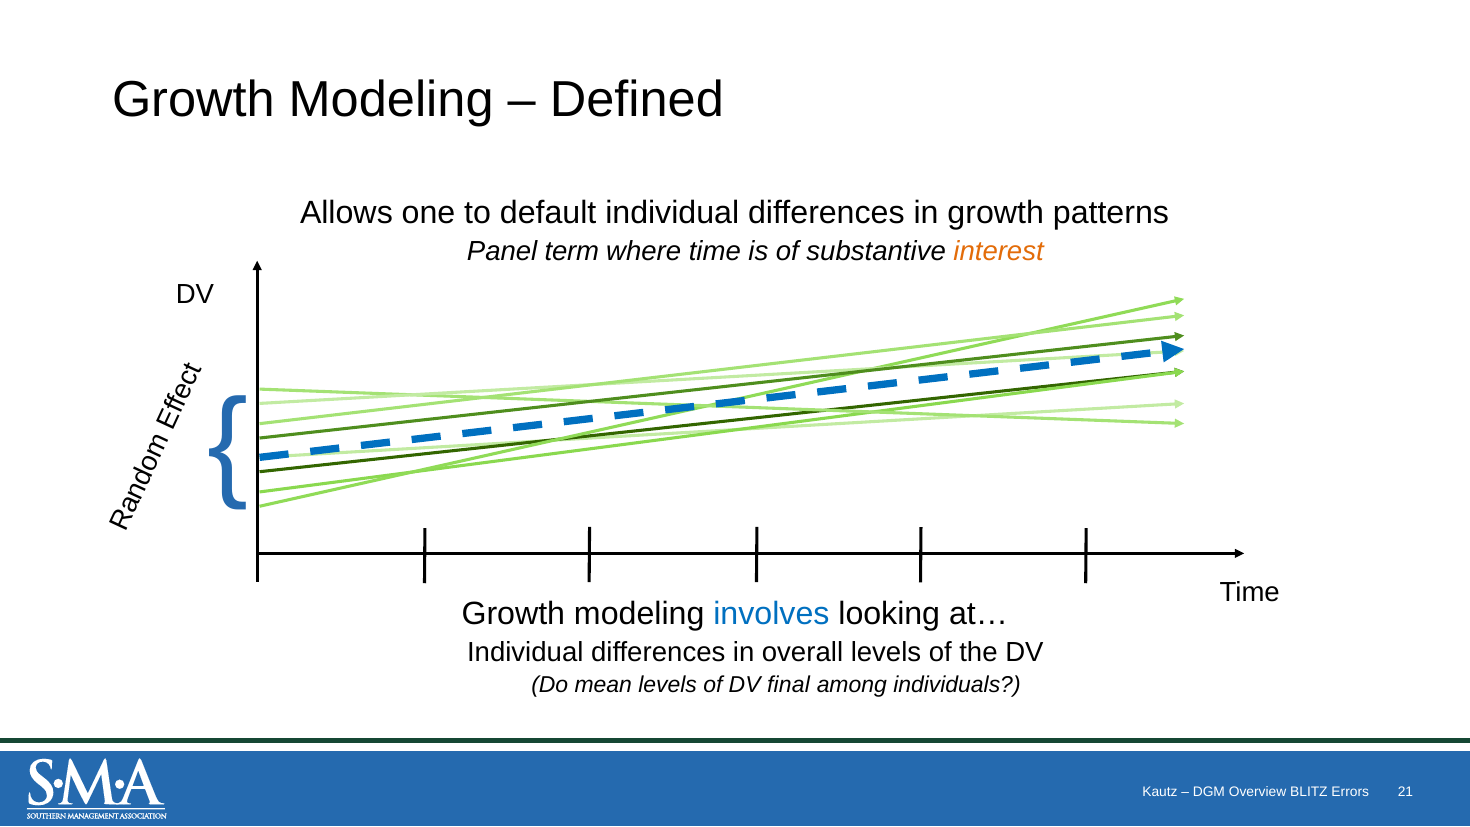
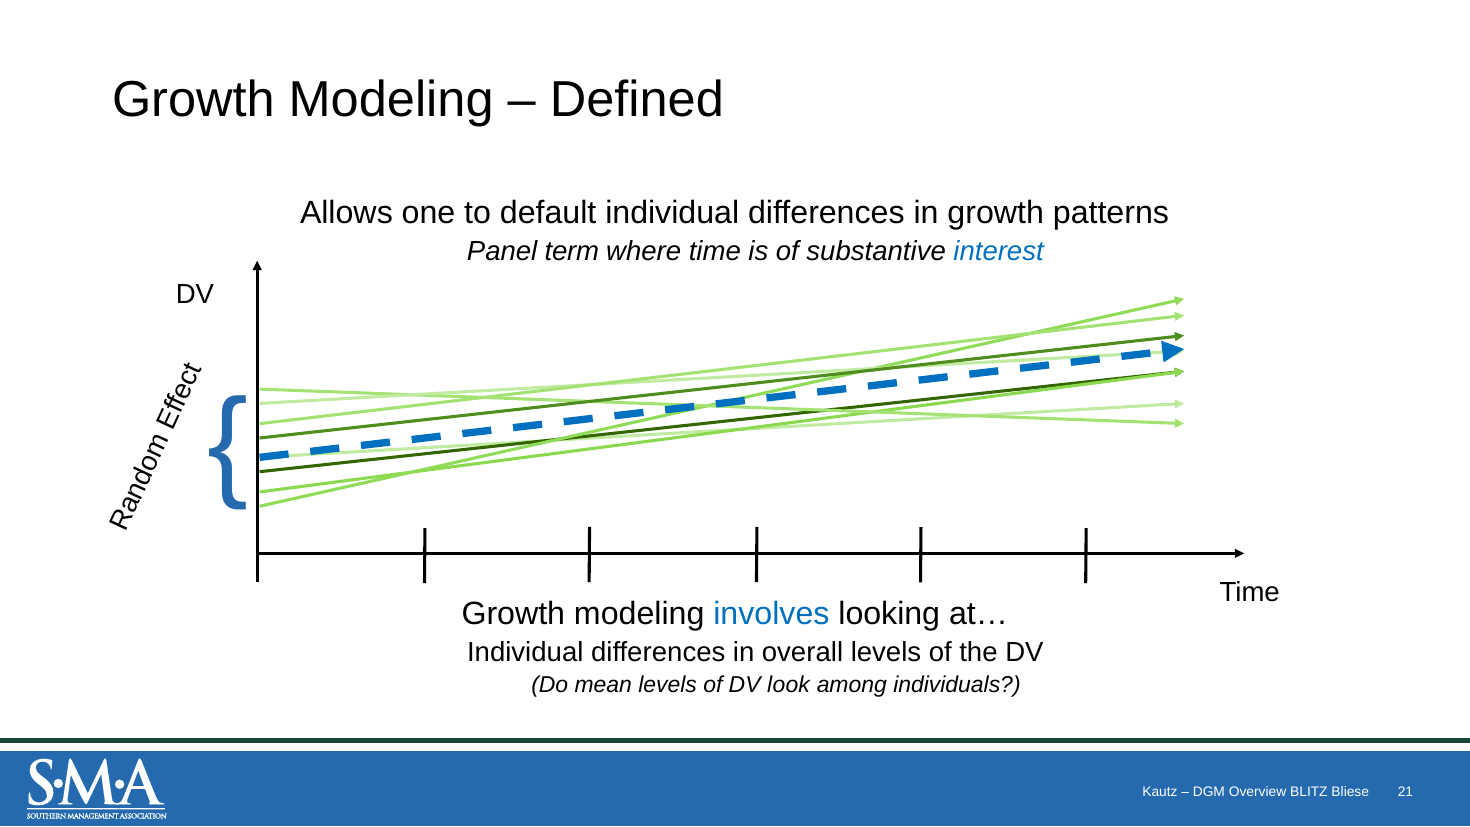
interest colour: orange -> blue
final: final -> look
Errors: Errors -> Bliese
